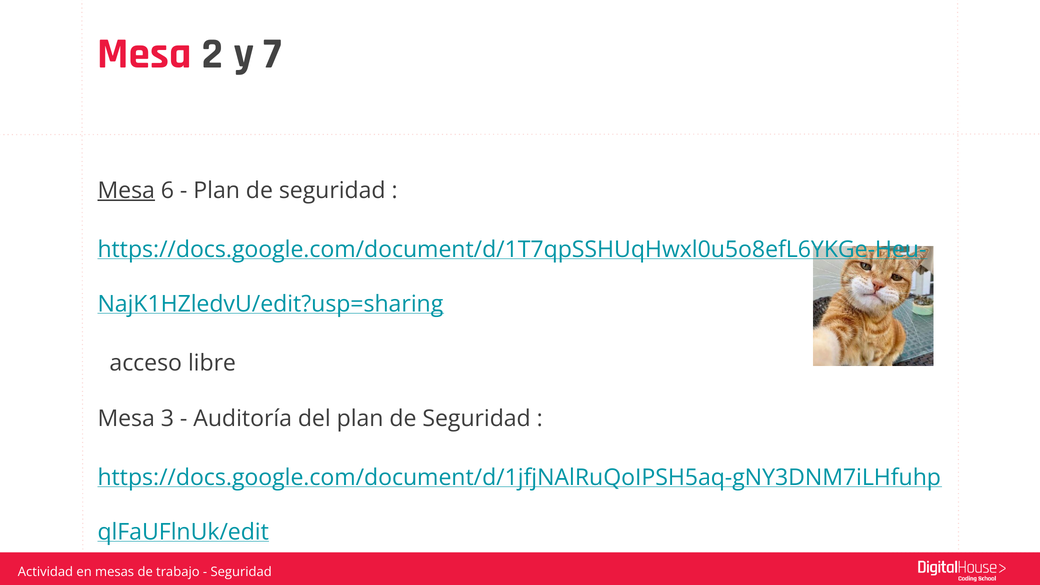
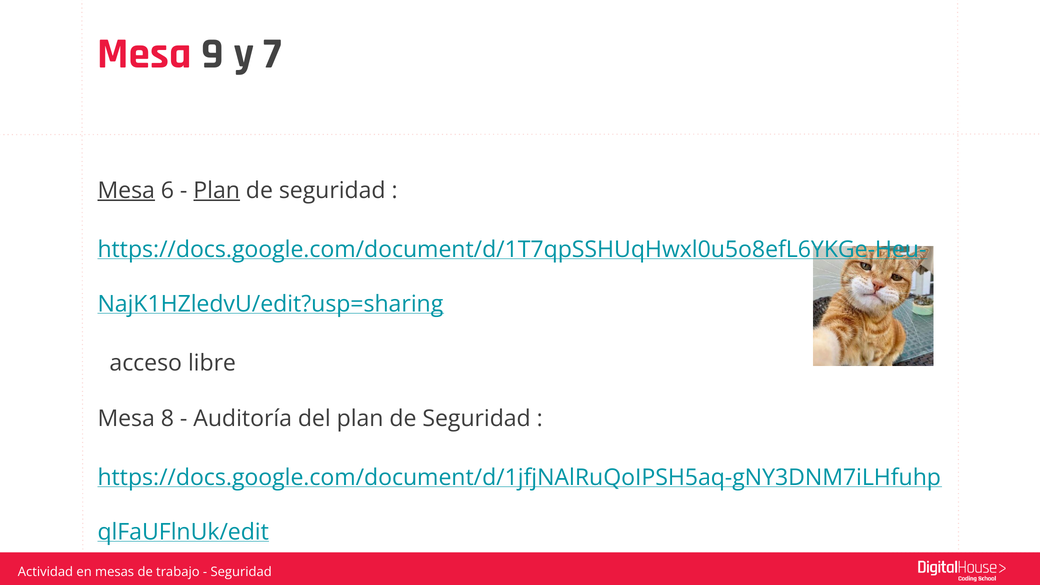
2: 2 -> 9
Plan at (217, 191) underline: none -> present
3: 3 -> 8
